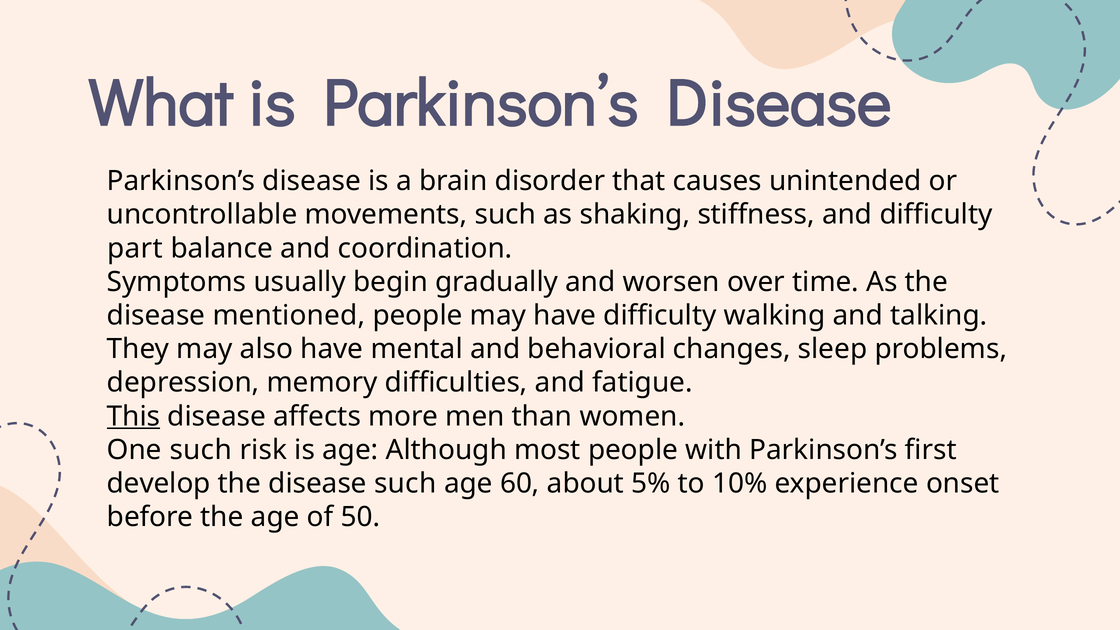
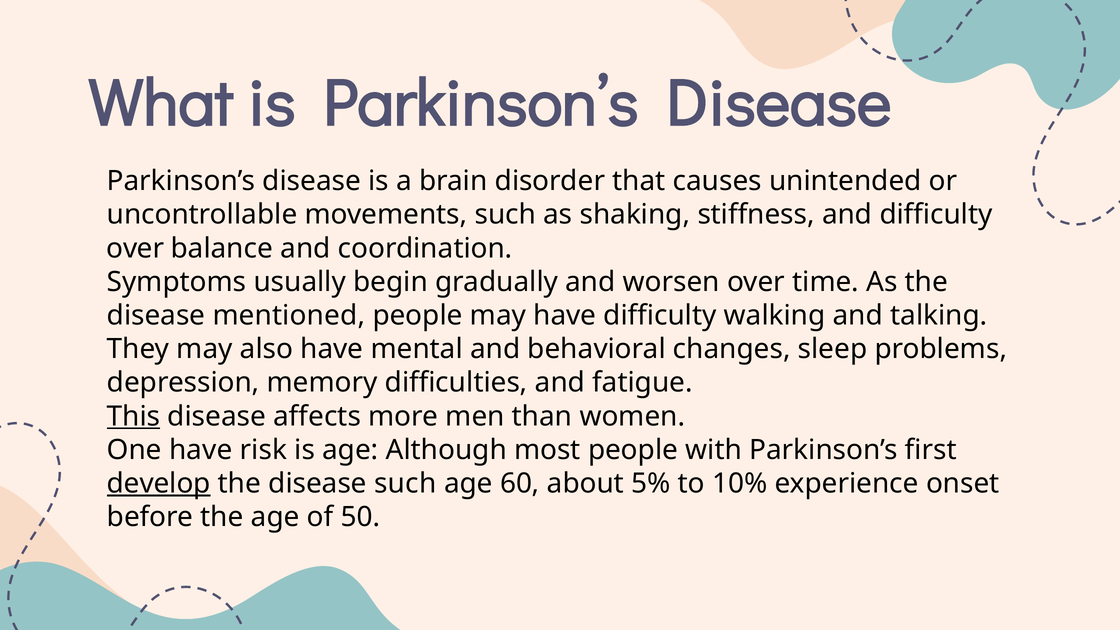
part at (135, 248): part -> over
One such: such -> have
develop underline: none -> present
